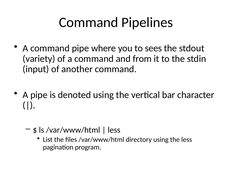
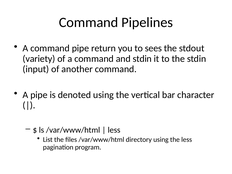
where: where -> return
and from: from -> stdin
